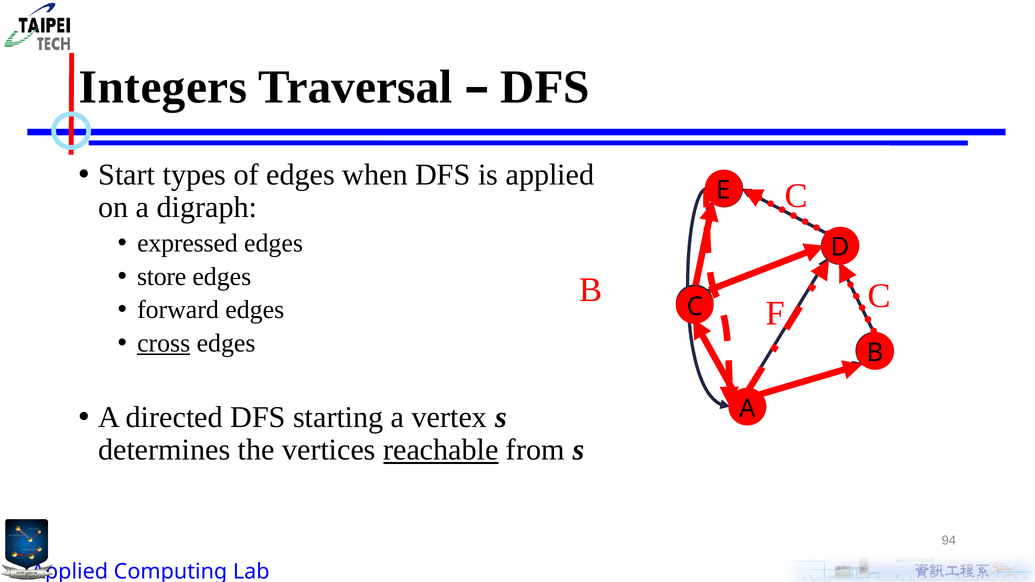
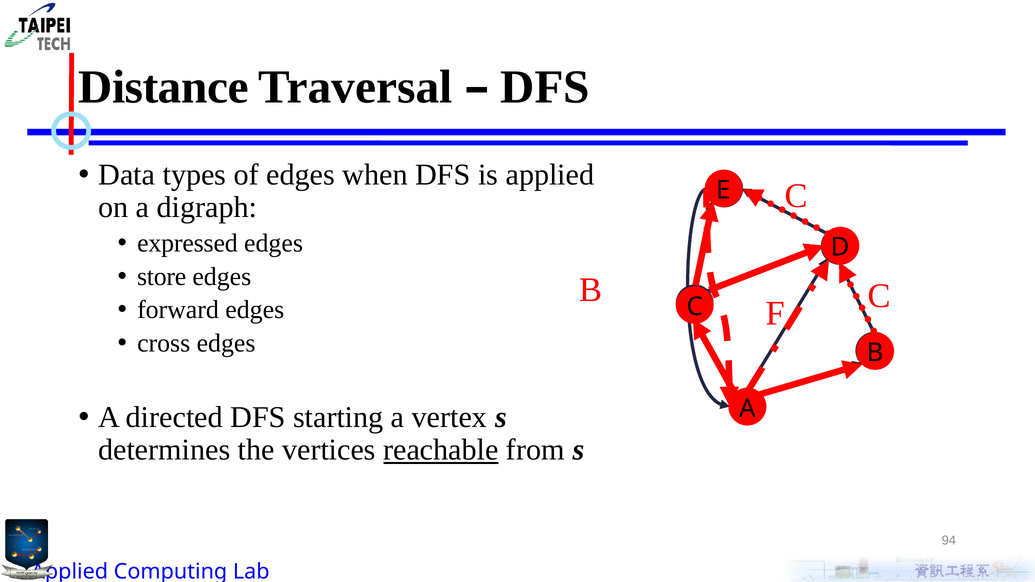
Integers: Integers -> Distance
Start: Start -> Data
cross underline: present -> none
